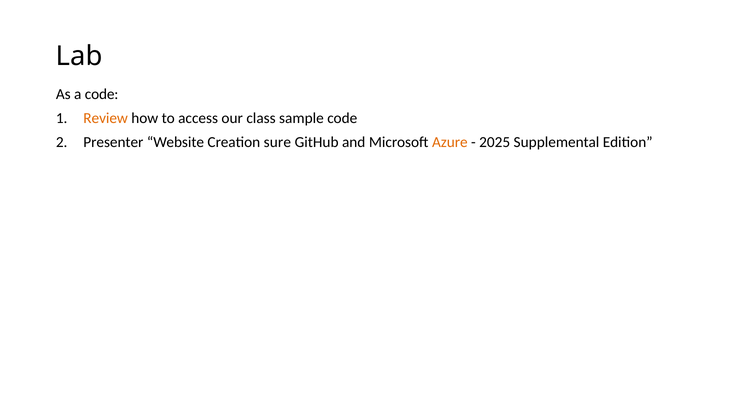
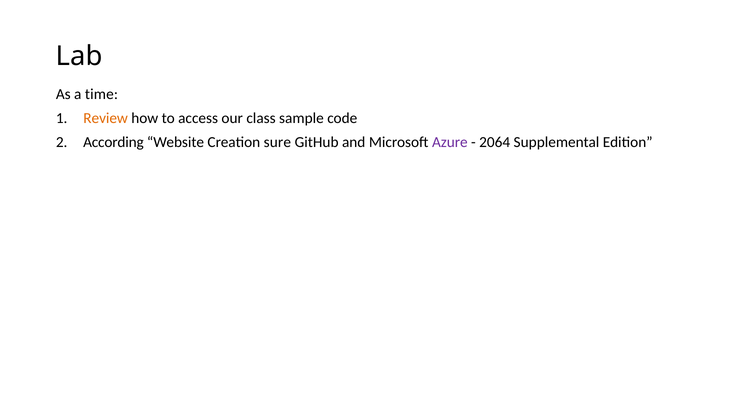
a code: code -> time
Presenter: Presenter -> According
Azure colour: orange -> purple
2025: 2025 -> 2064
